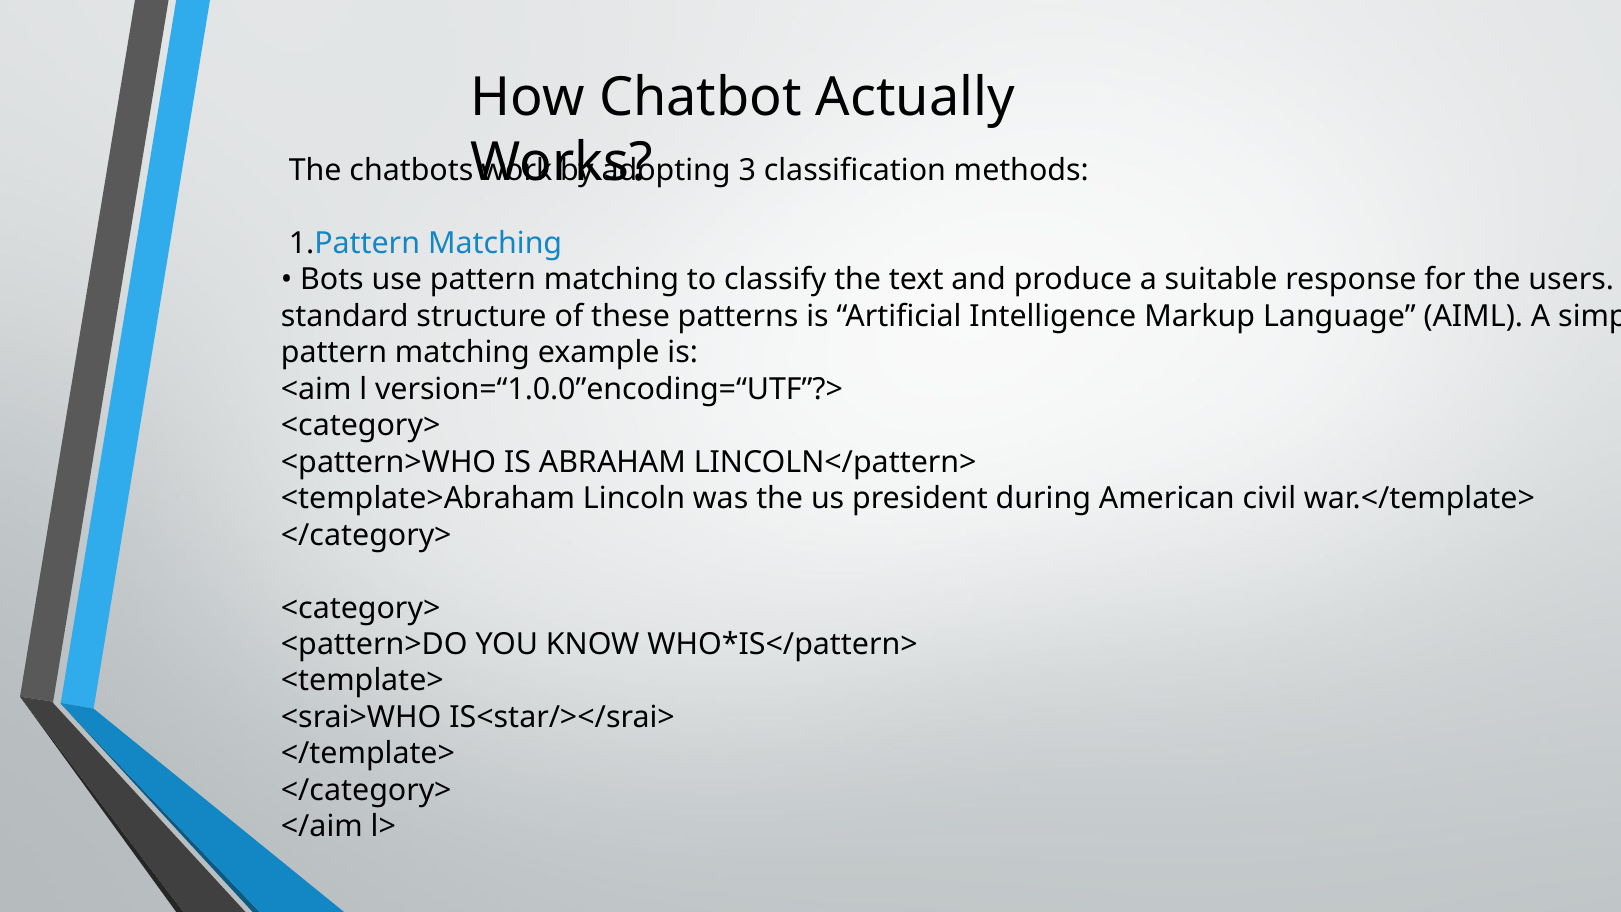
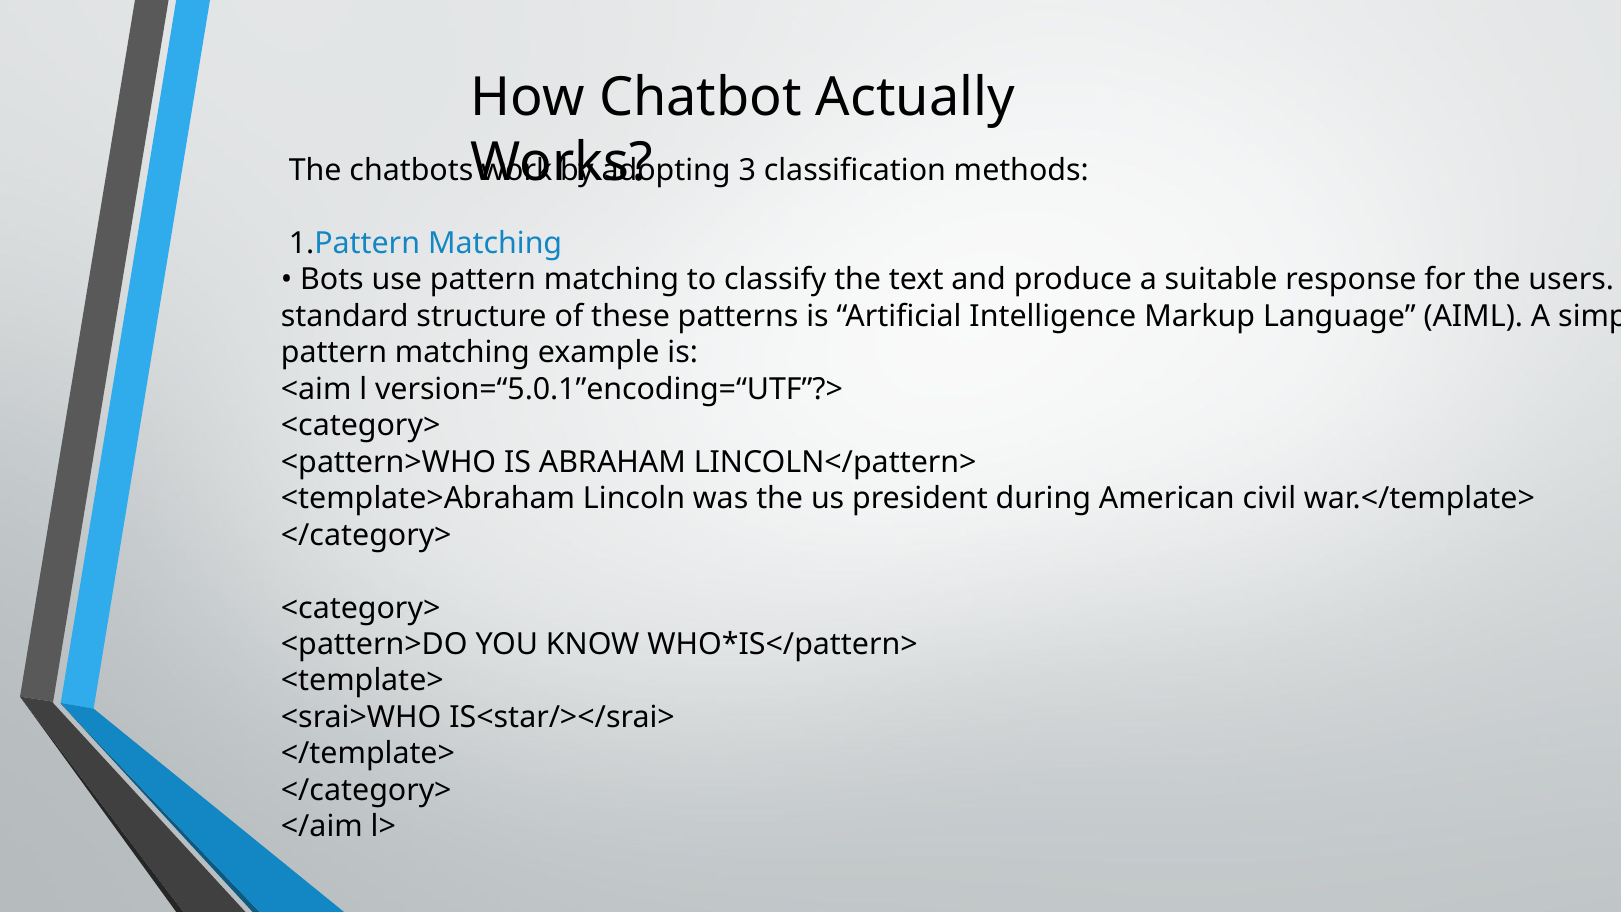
version=“1.0.0”encoding=“UTF”?>: version=“1.0.0”encoding=“UTF”?> -> version=“5.0.1”encoding=“UTF”?>
